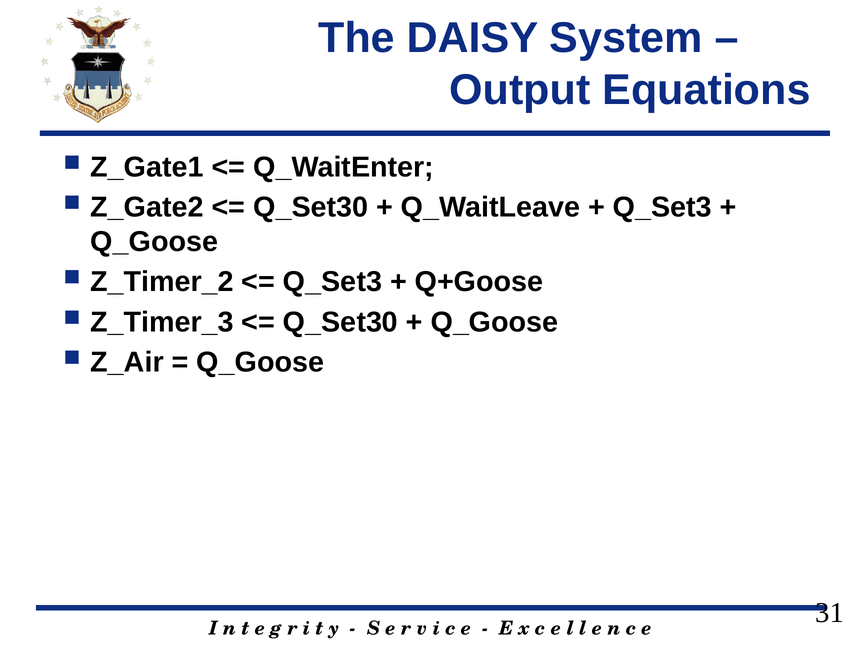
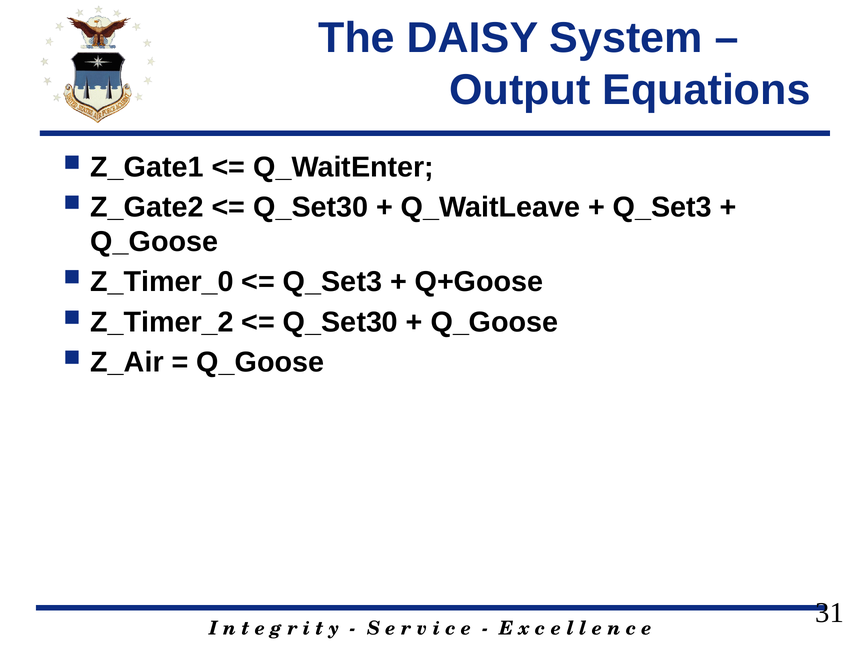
Z_Timer_2: Z_Timer_2 -> Z_Timer_0
Z_Timer_3: Z_Timer_3 -> Z_Timer_2
